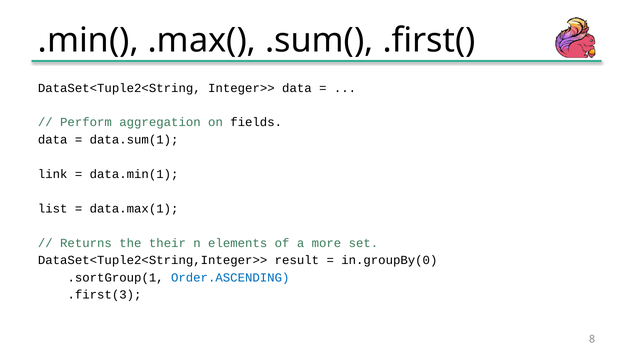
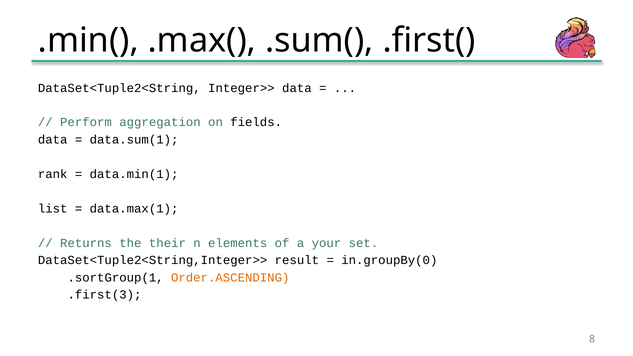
link: link -> rank
more: more -> your
Order.ASCENDING colour: blue -> orange
